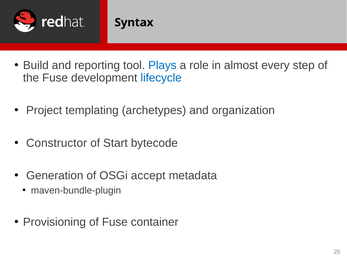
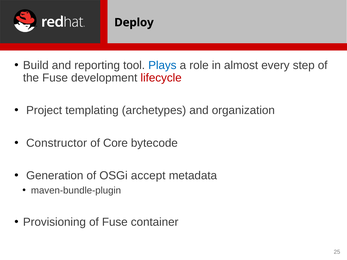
Syntax: Syntax -> Deploy
lifecycle colour: blue -> red
Start: Start -> Core
